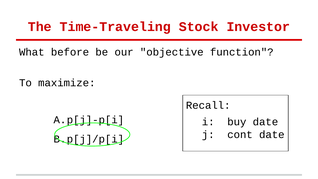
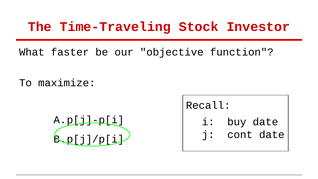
before: before -> faster
